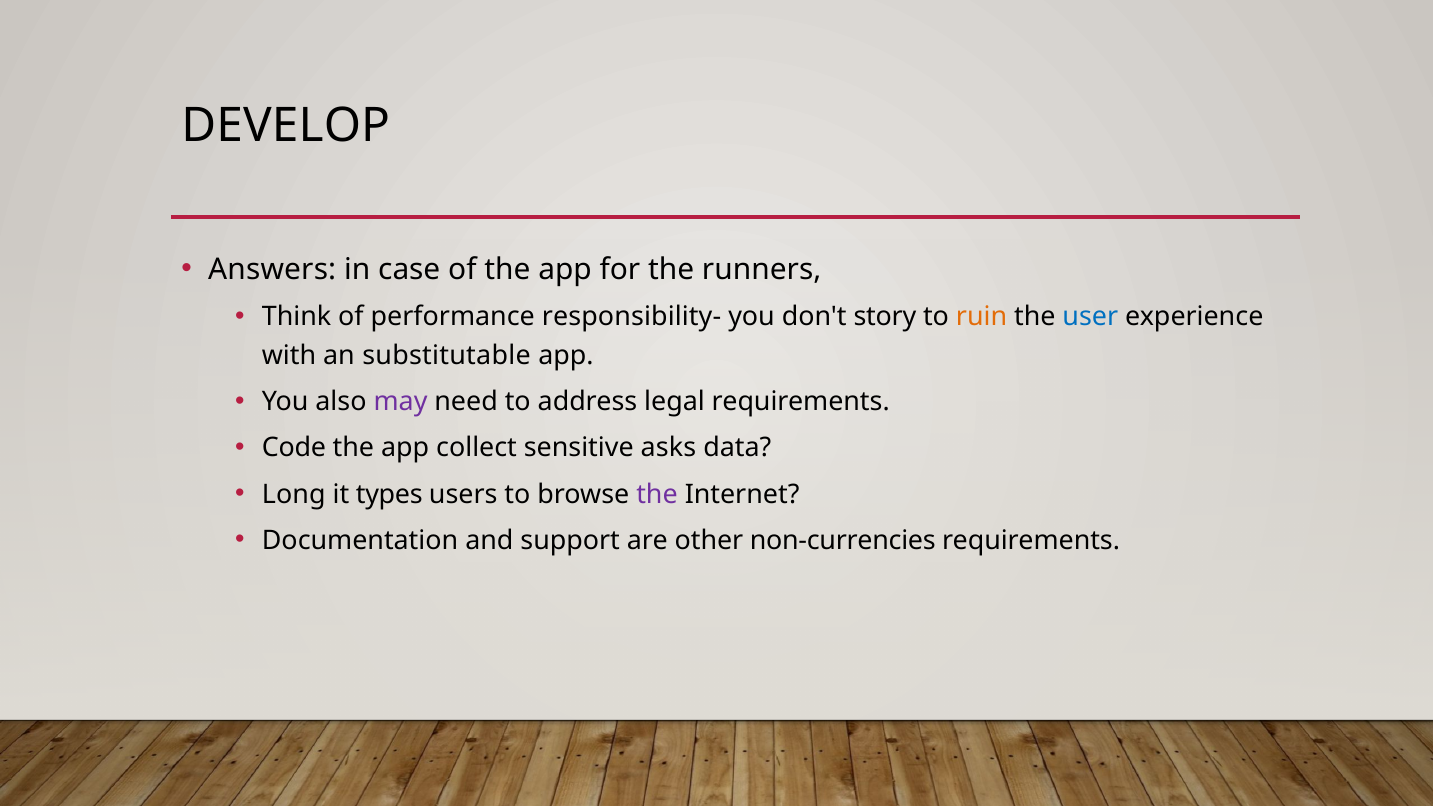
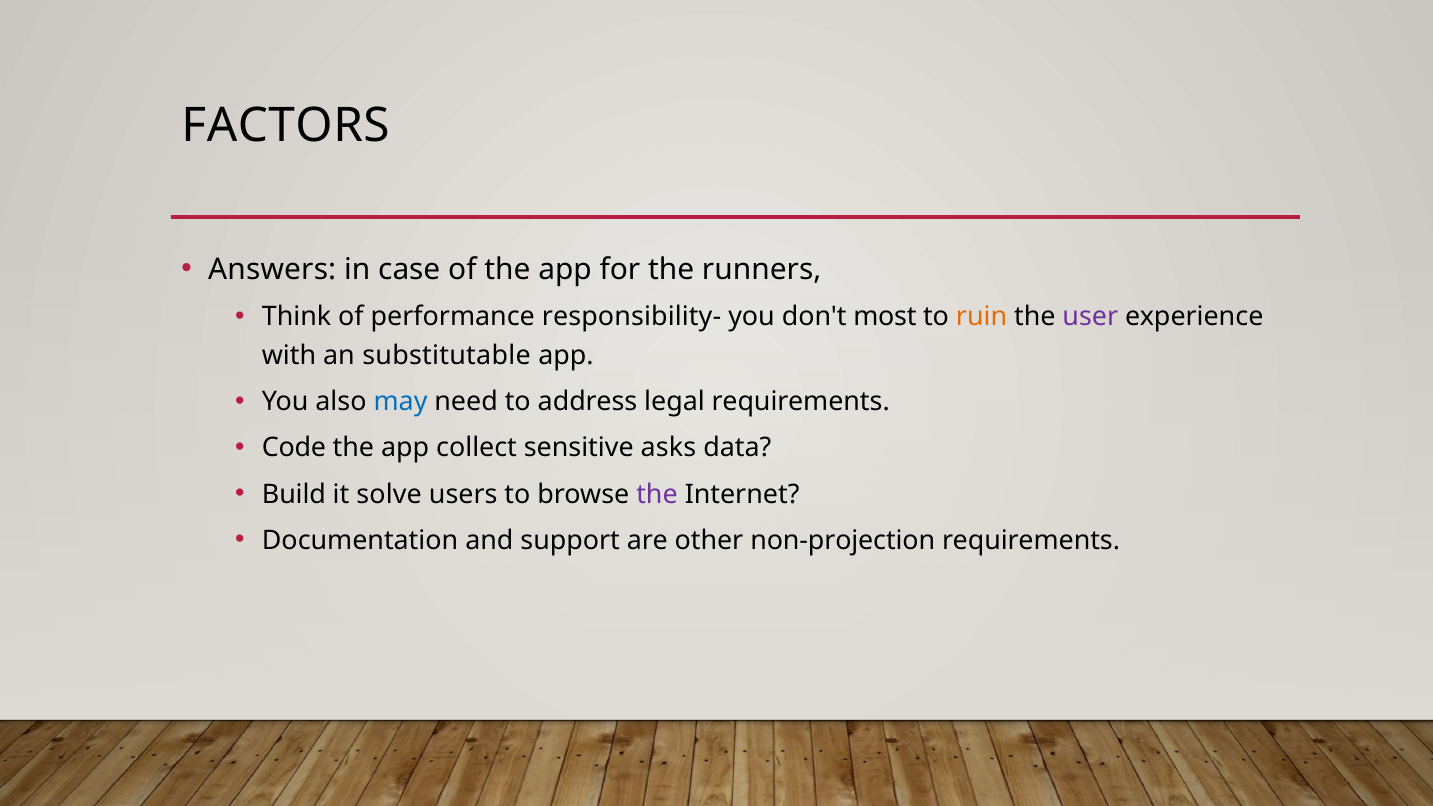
DEVELOP: DEVELOP -> FACTORS
story: story -> most
user colour: blue -> purple
may colour: purple -> blue
Long: Long -> Build
types: types -> solve
non-currencies: non-currencies -> non-projection
